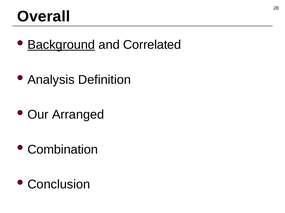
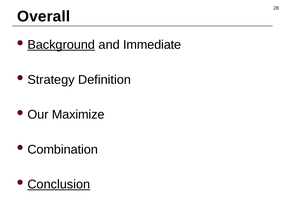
Correlated: Correlated -> Immediate
Analysis: Analysis -> Strategy
Arranged: Arranged -> Maximize
Conclusion underline: none -> present
